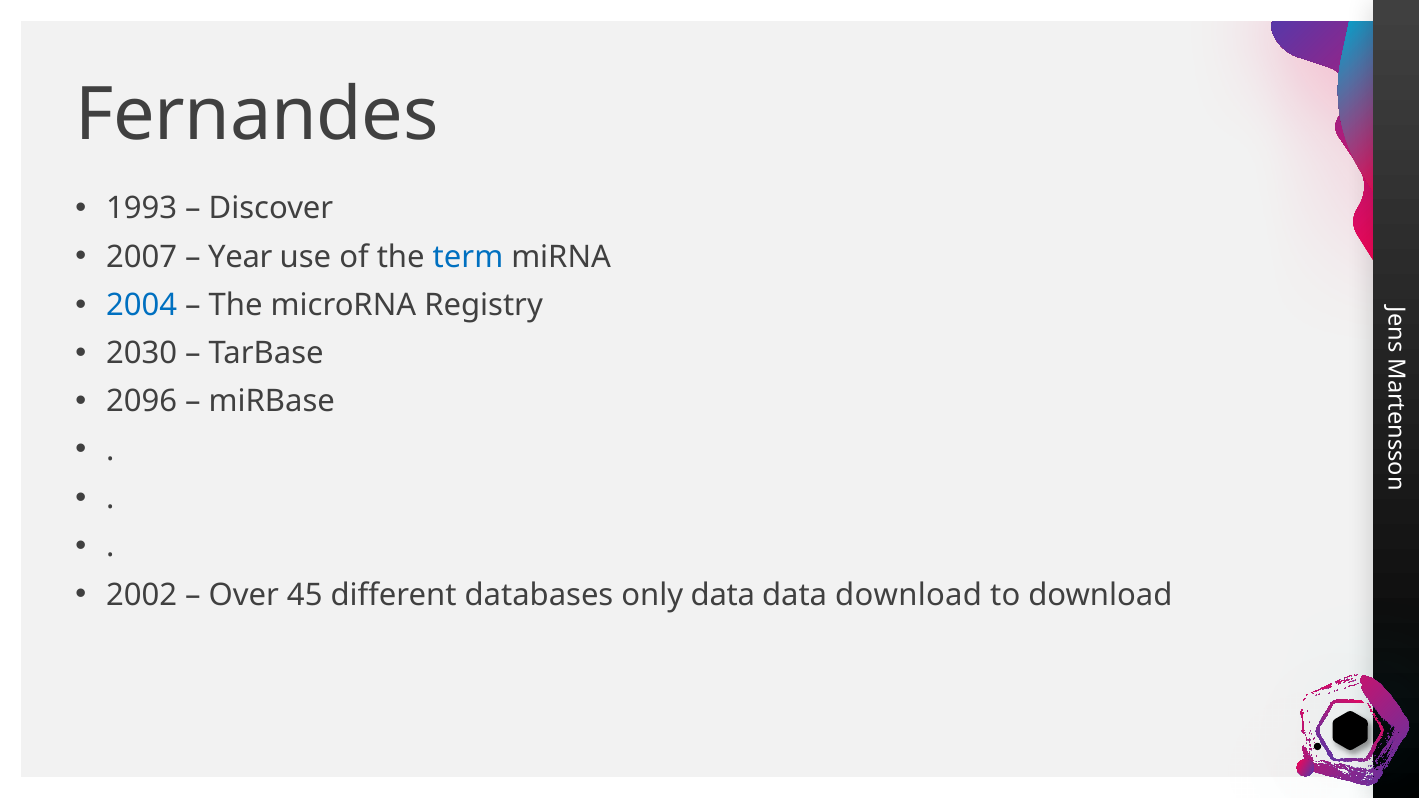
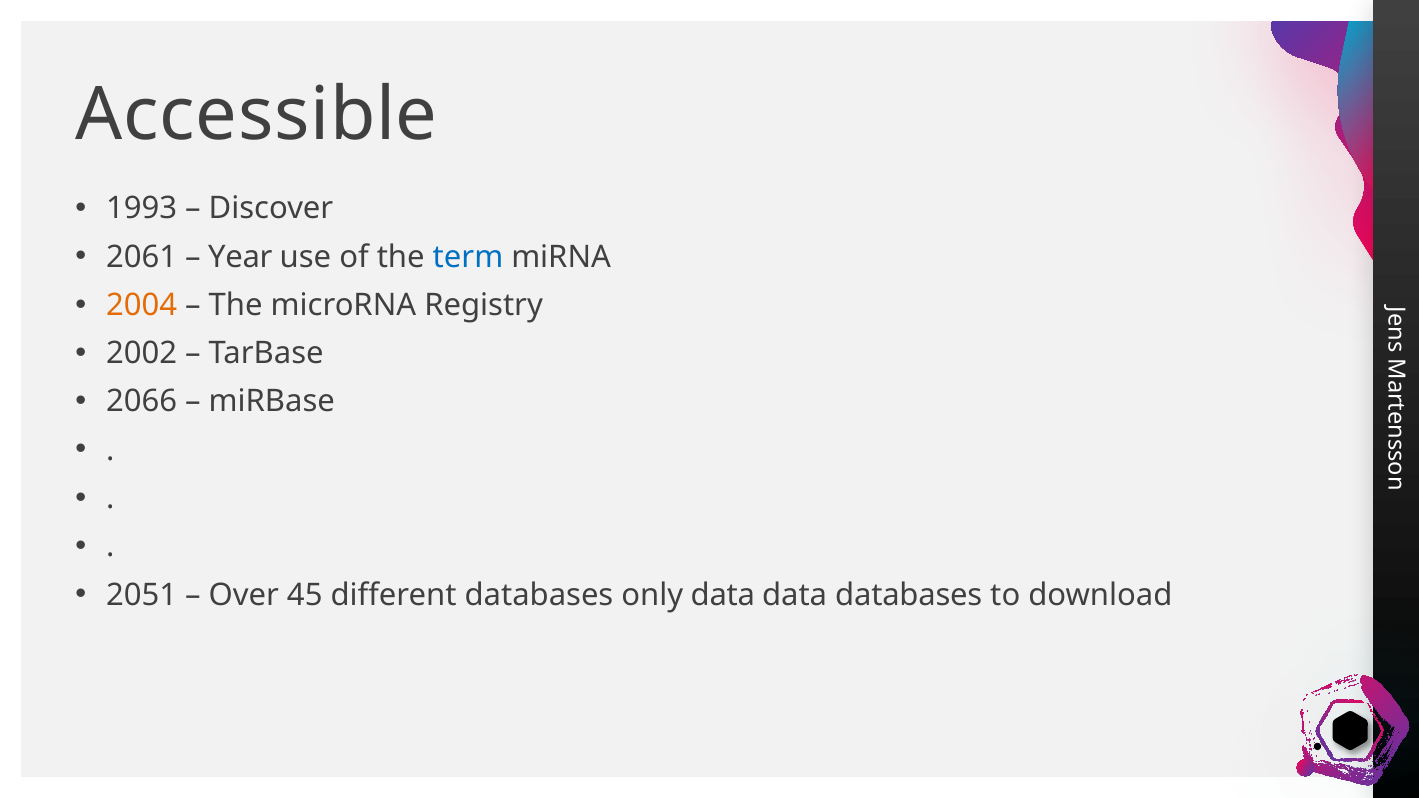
Fernandes: Fernandes -> Accessible
2007: 2007 -> 2061
2004 colour: blue -> orange
2030: 2030 -> 2002
2096: 2096 -> 2066
2002: 2002 -> 2051
data download: download -> databases
